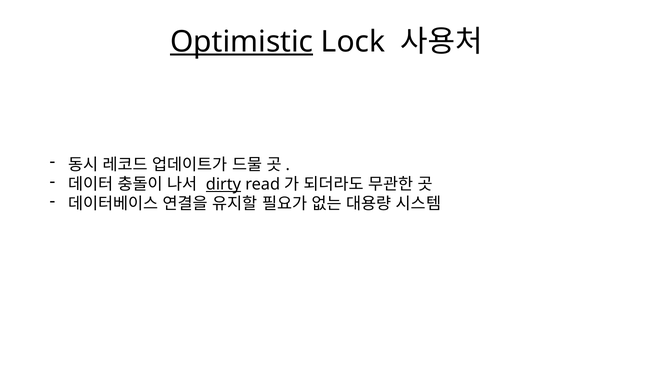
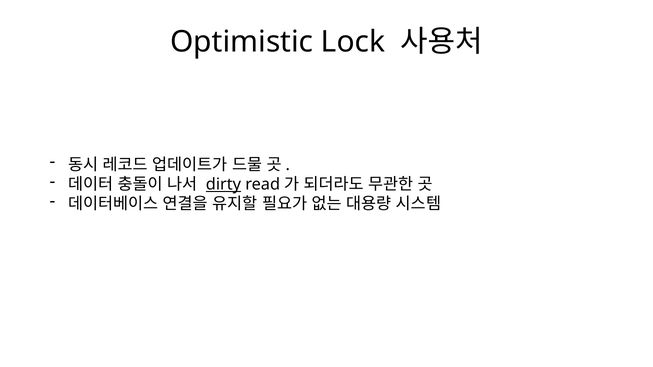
Optimistic underline: present -> none
